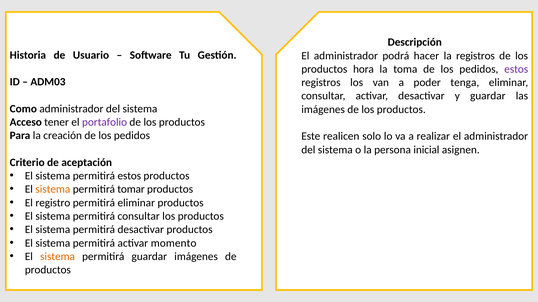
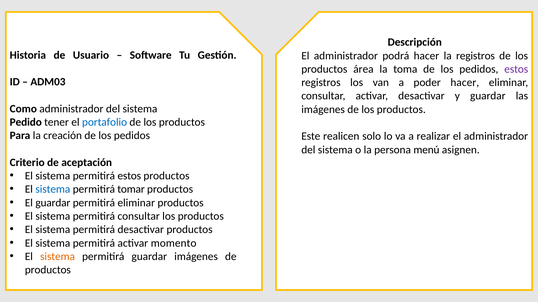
hora: hora -> área
poder tenga: tenga -> hacer
Acceso: Acceso -> Pedido
portafolio colour: purple -> blue
inicial: inicial -> menú
sistema at (53, 190) colour: orange -> blue
El registro: registro -> guardar
